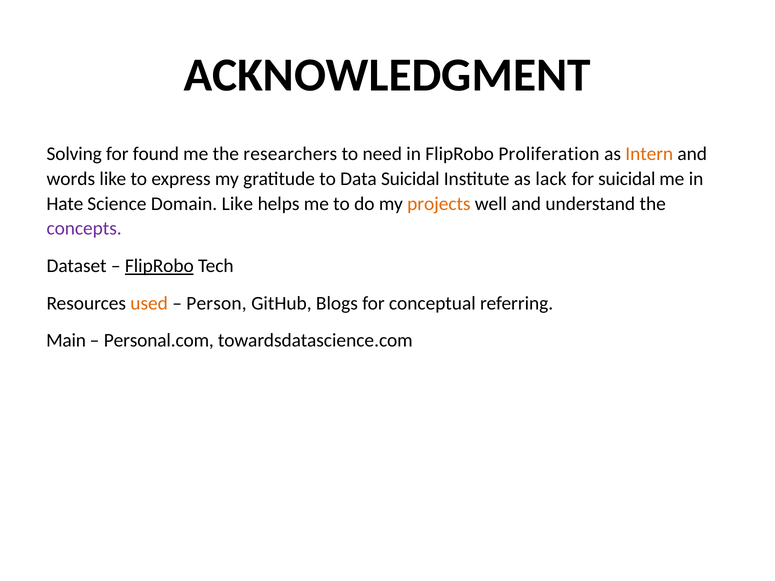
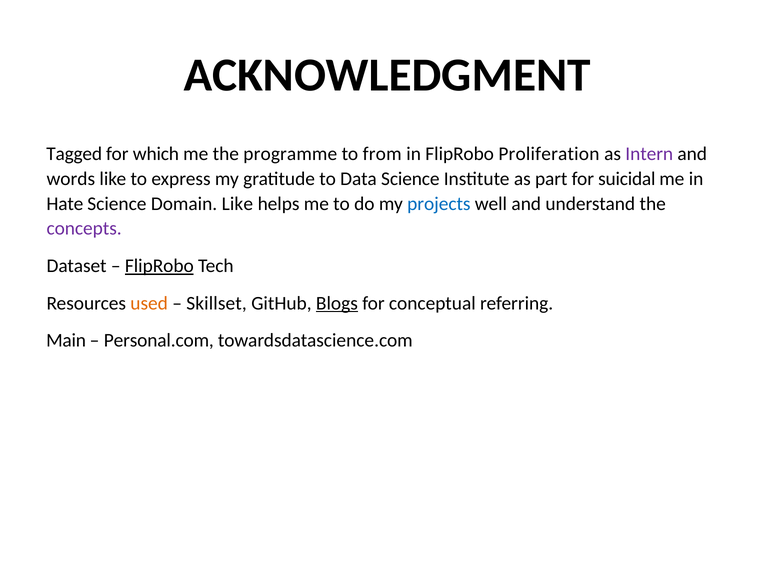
Solving: Solving -> Tagged
found: found -> which
researchers: researchers -> programme
need: need -> from
Intern colour: orange -> purple
Data Suicidal: Suicidal -> Science
lack: lack -> part
projects colour: orange -> blue
Person: Person -> Skillset
Blogs underline: none -> present
